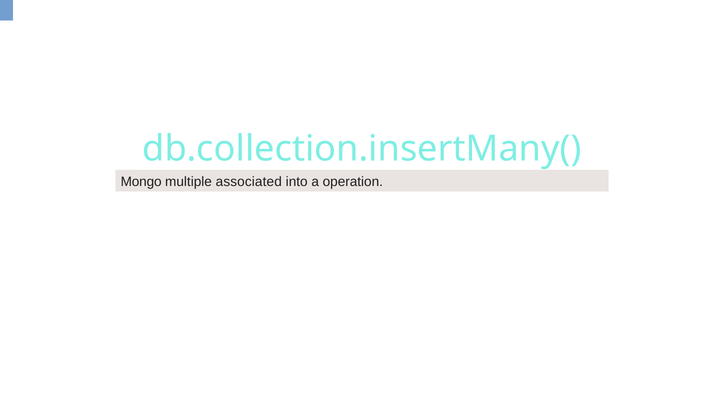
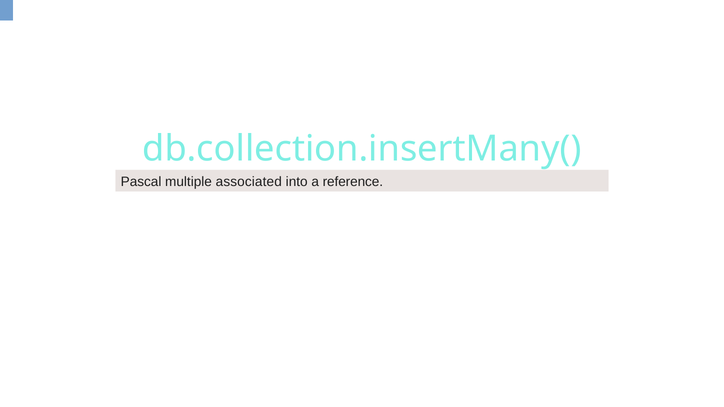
Mongo: Mongo -> Pascal
operation: operation -> reference
